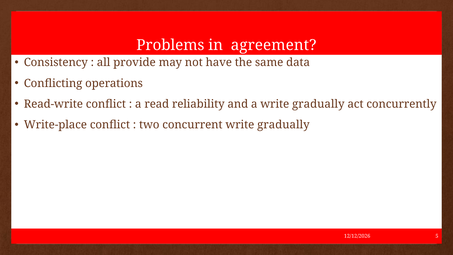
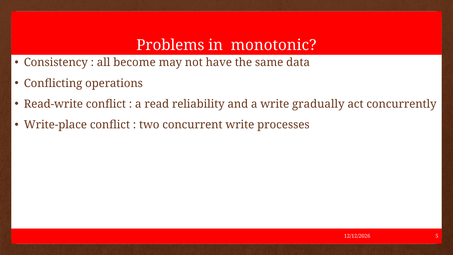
agreement: agreement -> monotonic
provide: provide -> become
concurrent write gradually: gradually -> processes
